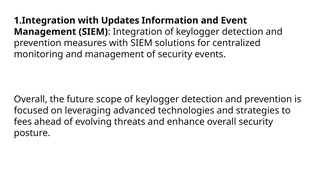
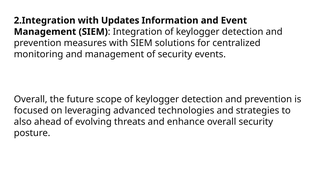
1.Integration: 1.Integration -> 2.Integration
fees: fees -> also
